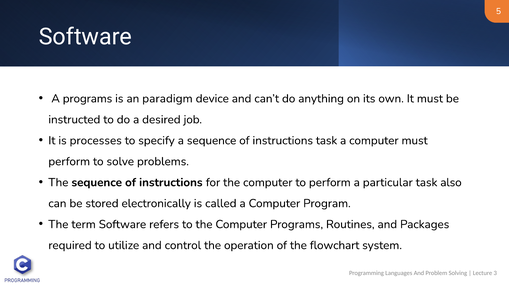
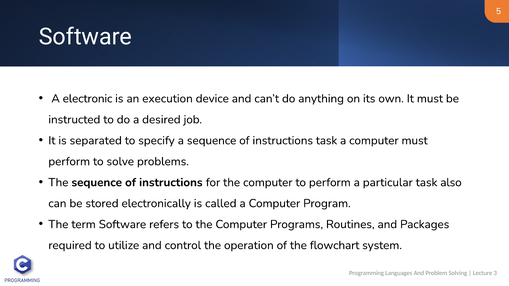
A programs: programs -> electronic
paradigm: paradigm -> execution
processes: processes -> separated
